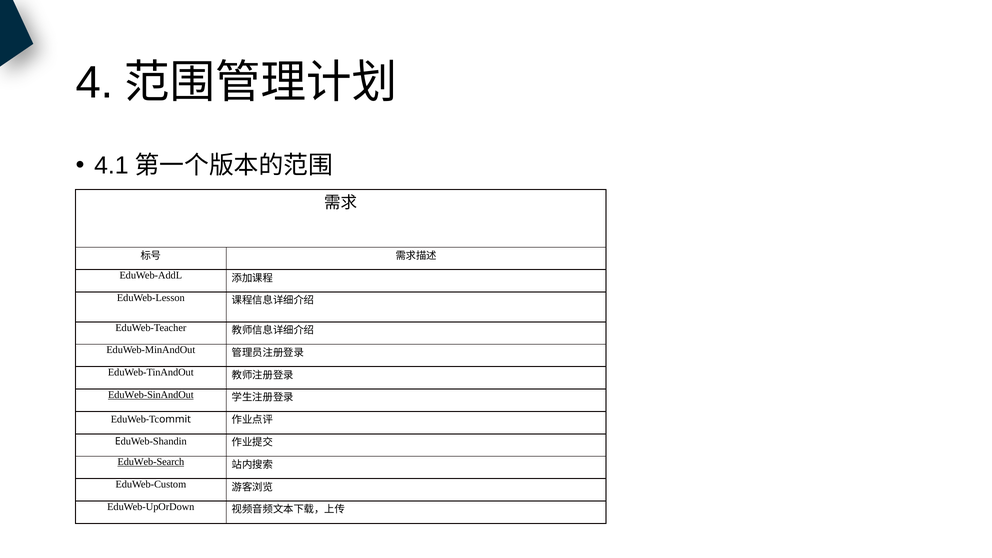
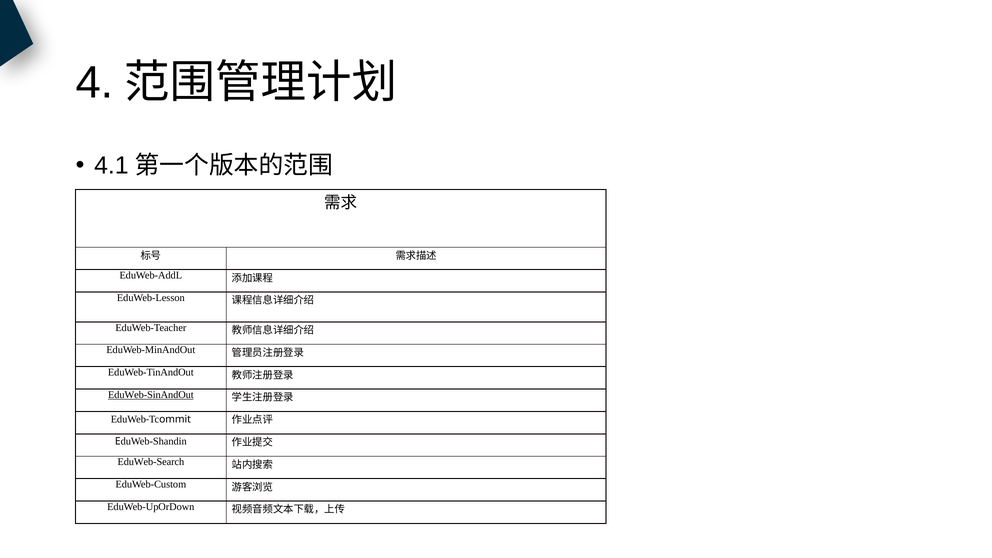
EduWeb-Search underline: present -> none
